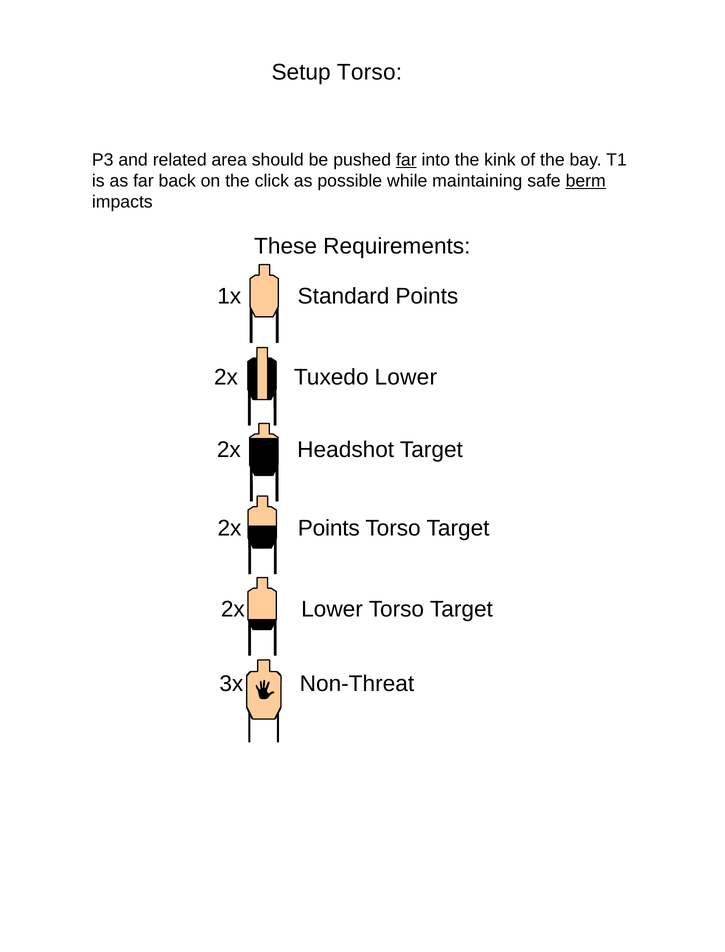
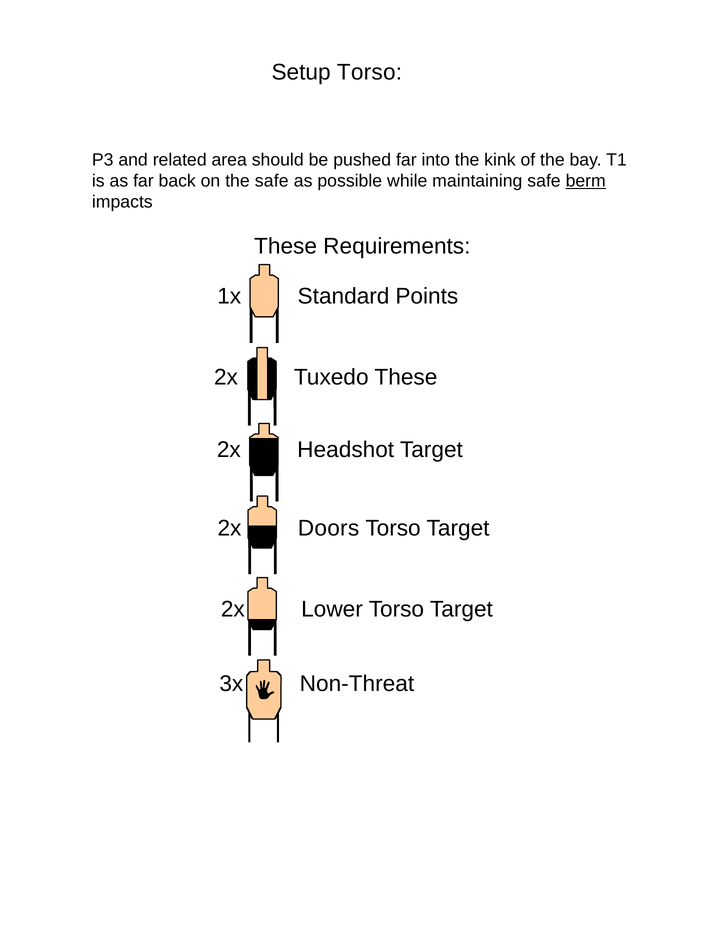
far at (406, 160) underline: present -> none
the click: click -> safe
Tuxedo Lower: Lower -> These
2x Points: Points -> Doors
